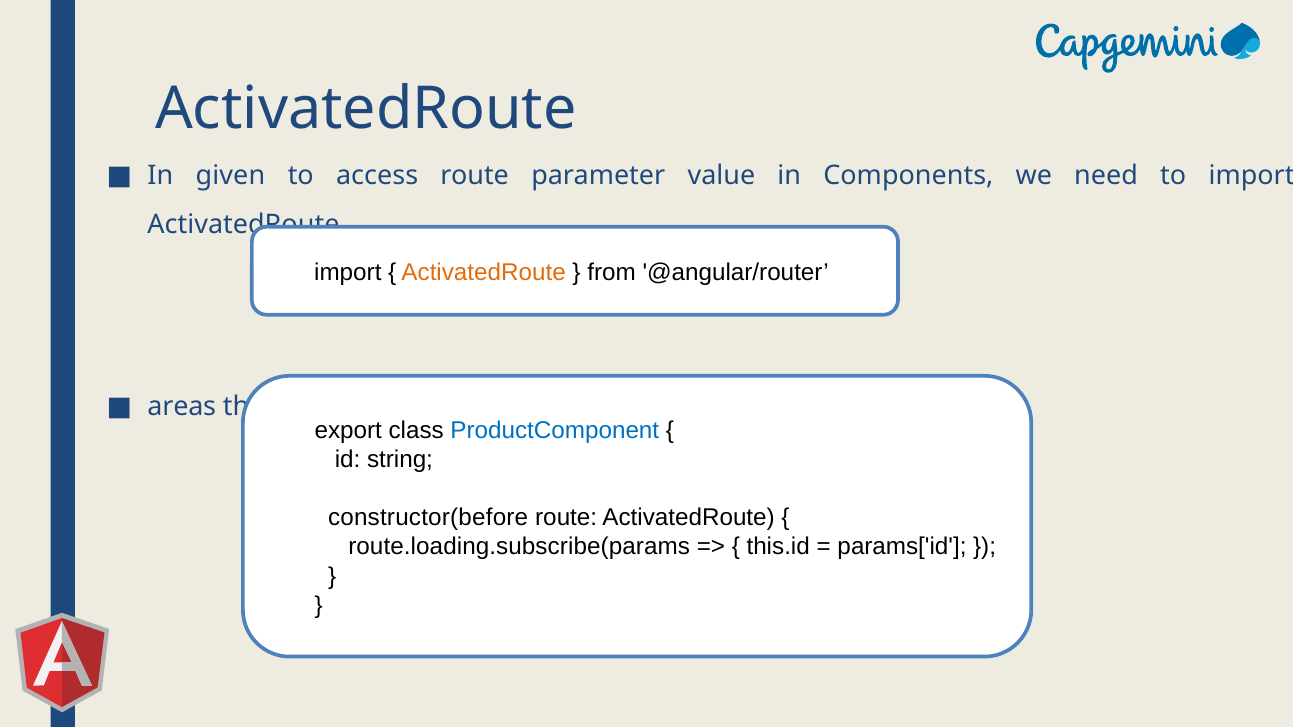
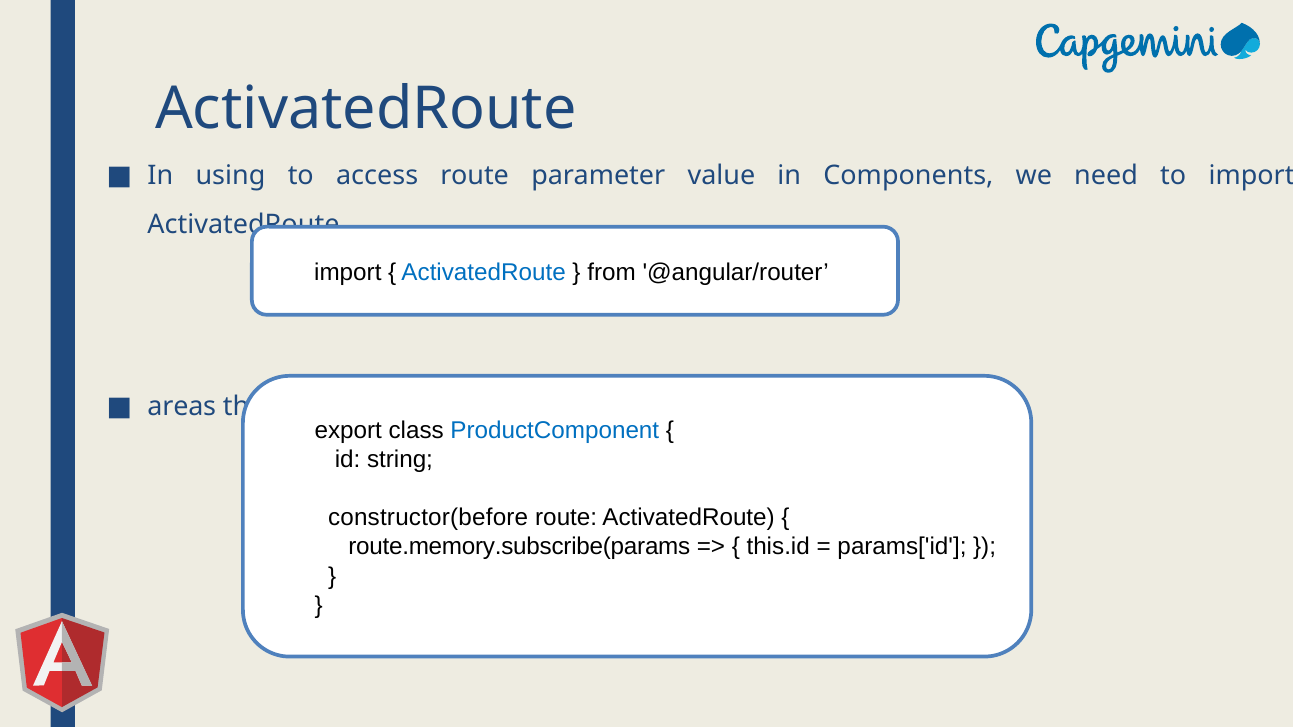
given: given -> using
ActivatedRoute at (484, 272) colour: orange -> blue
route.loading.subscribe(params: route.loading.subscribe(params -> route.memory.subscribe(params
